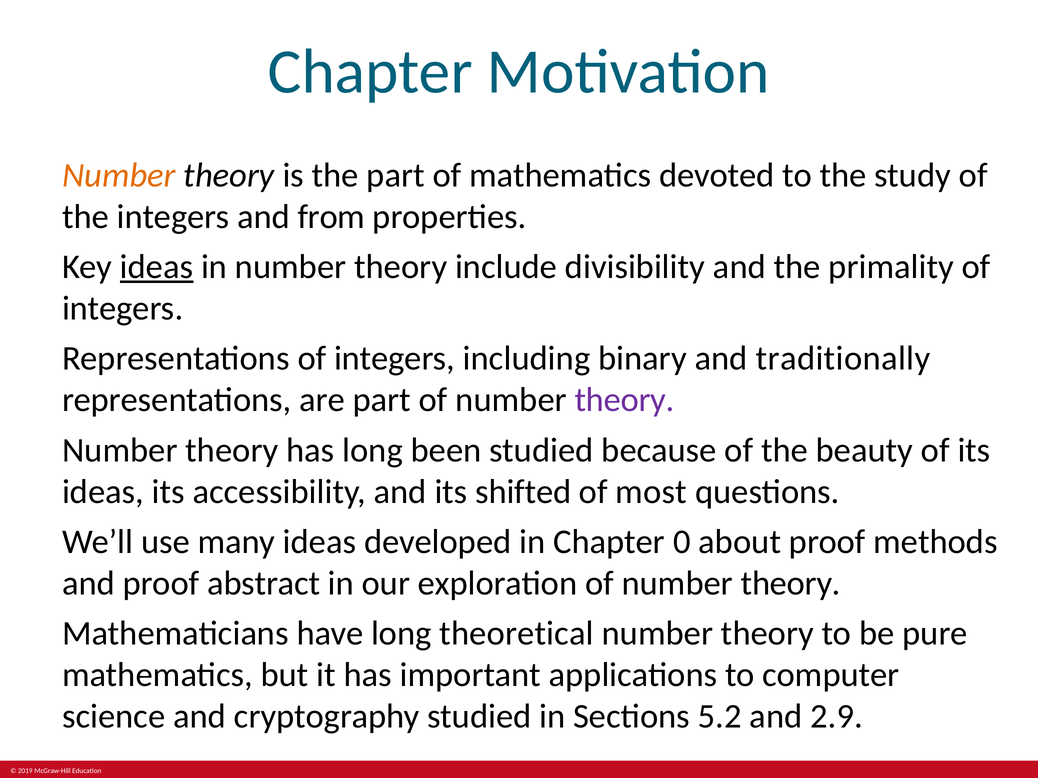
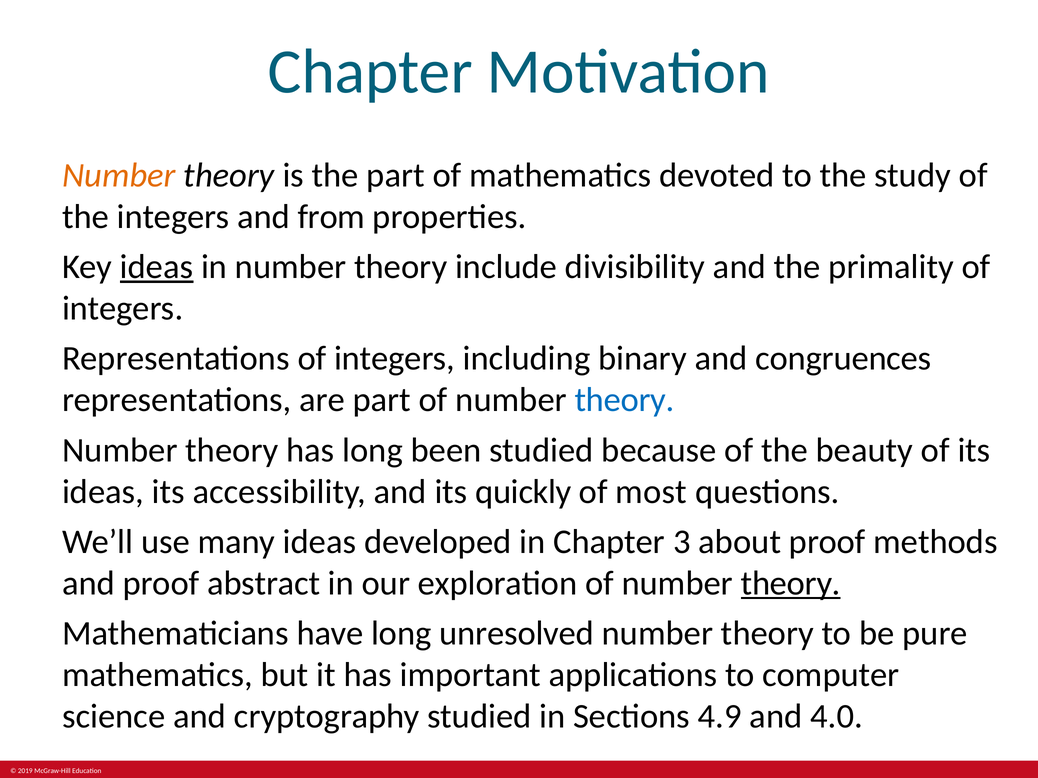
traditionally: traditionally -> congruences
theory at (624, 400) colour: purple -> blue
shifted: shifted -> quickly
0: 0 -> 3
theory at (791, 584) underline: none -> present
theoretical: theoretical -> unresolved
5.2: 5.2 -> 4.9
2.9: 2.9 -> 4.0
